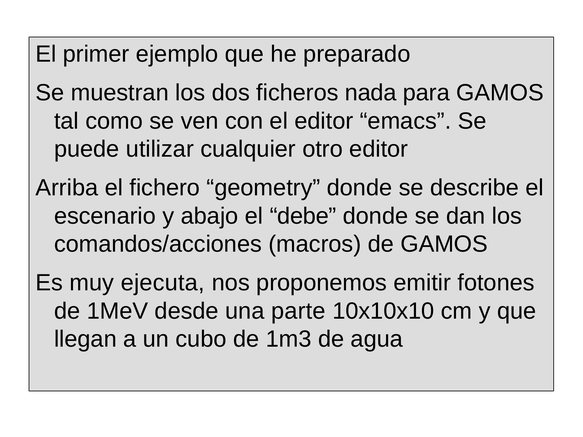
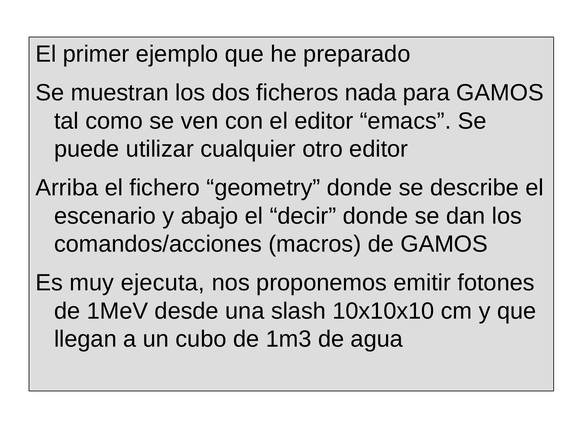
debe: debe -> decir
parte: parte -> slash
